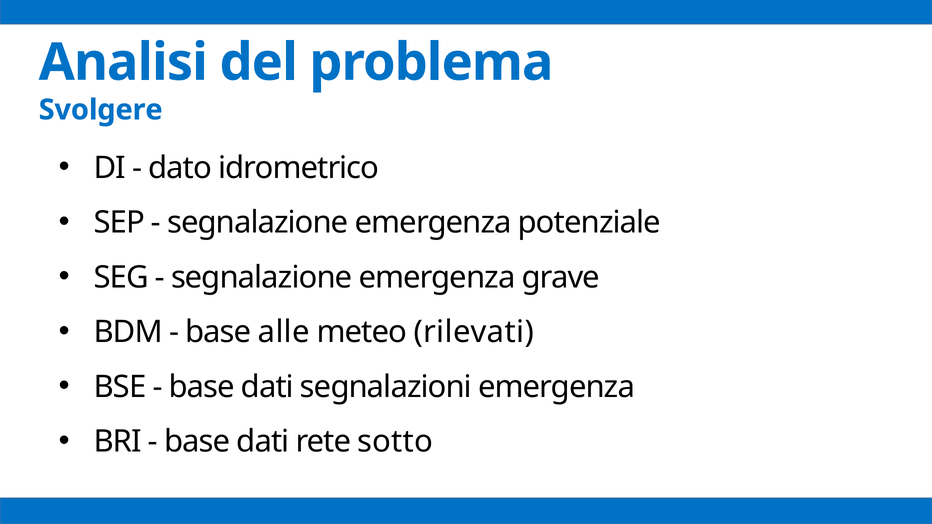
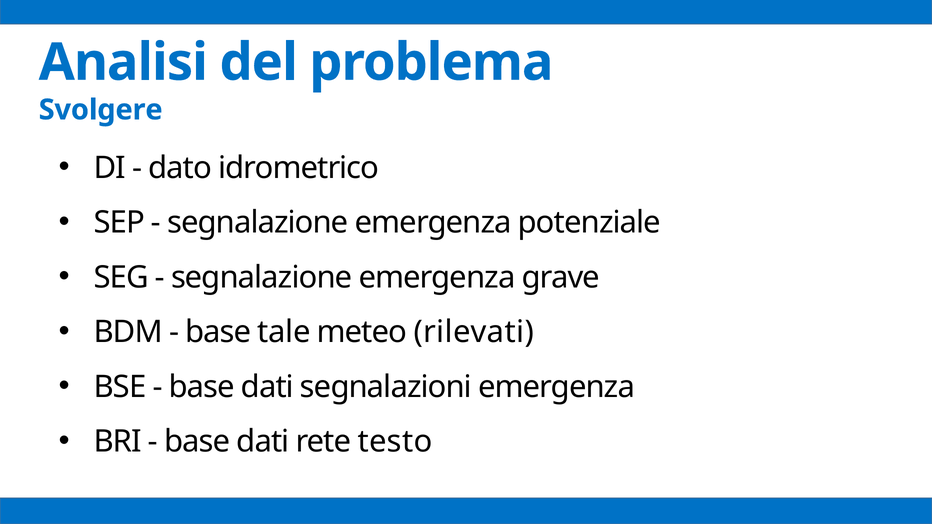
alle: alle -> tale
sotto: sotto -> testo
